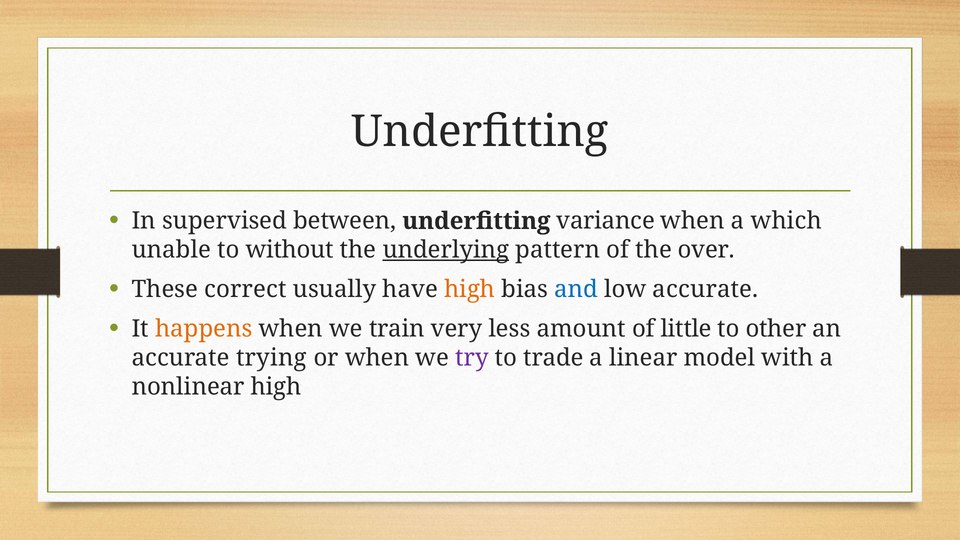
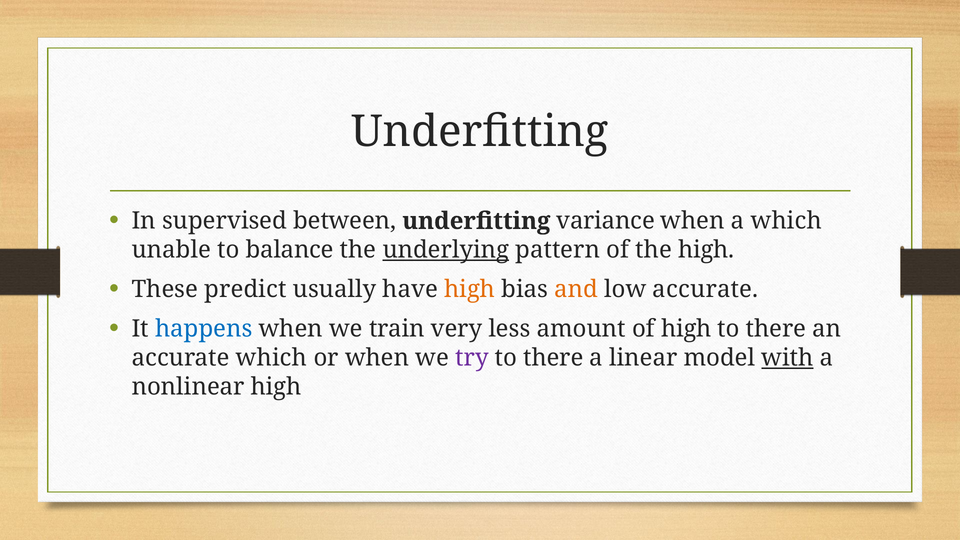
without: without -> balance
the over: over -> high
correct: correct -> predict
and colour: blue -> orange
happens colour: orange -> blue
of little: little -> high
other at (776, 329): other -> there
accurate trying: trying -> which
trade at (553, 358): trade -> there
with underline: none -> present
